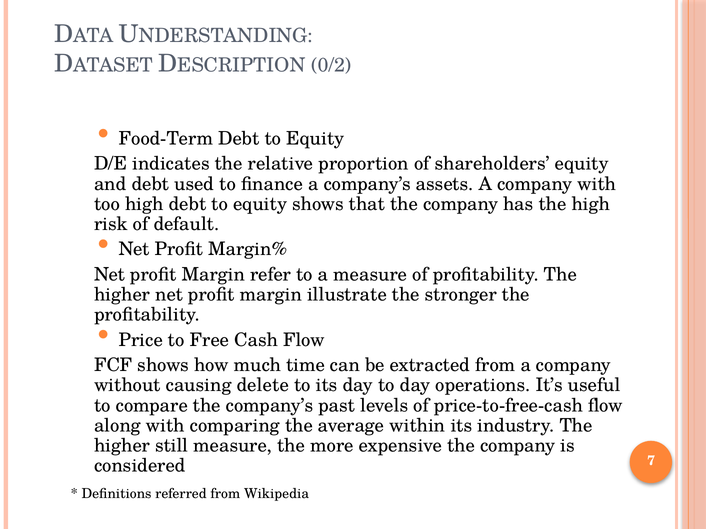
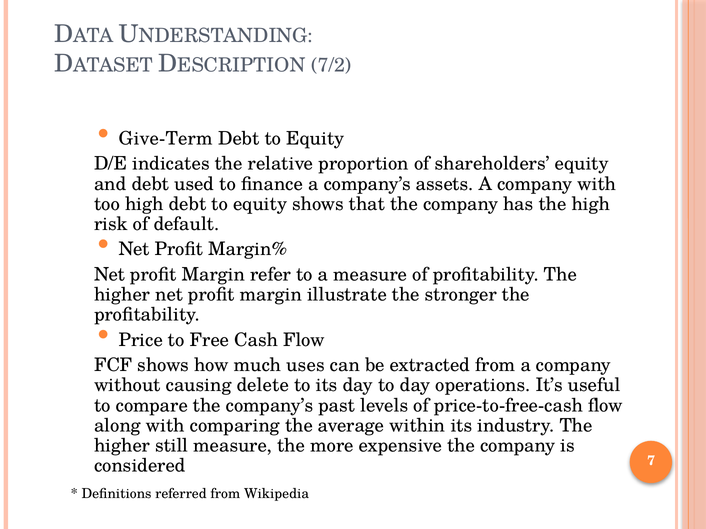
0/2: 0/2 -> 7/2
Food-Term: Food-Term -> Give-Term
time: time -> uses
